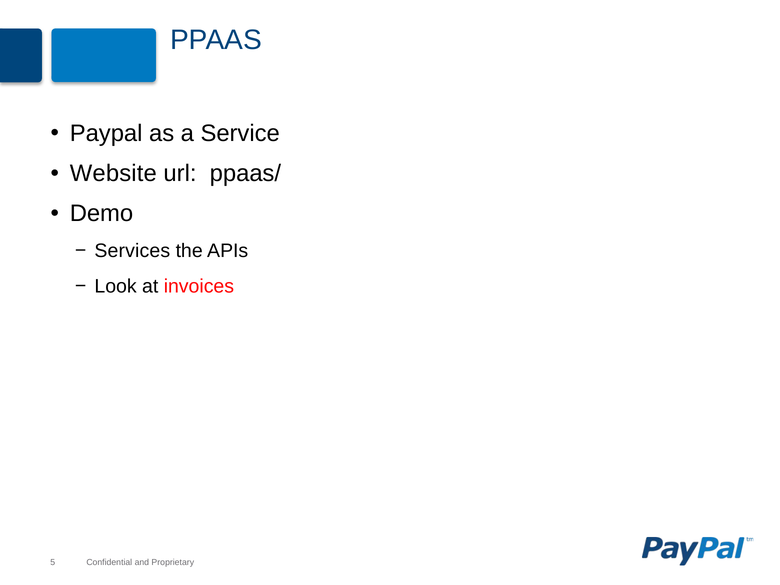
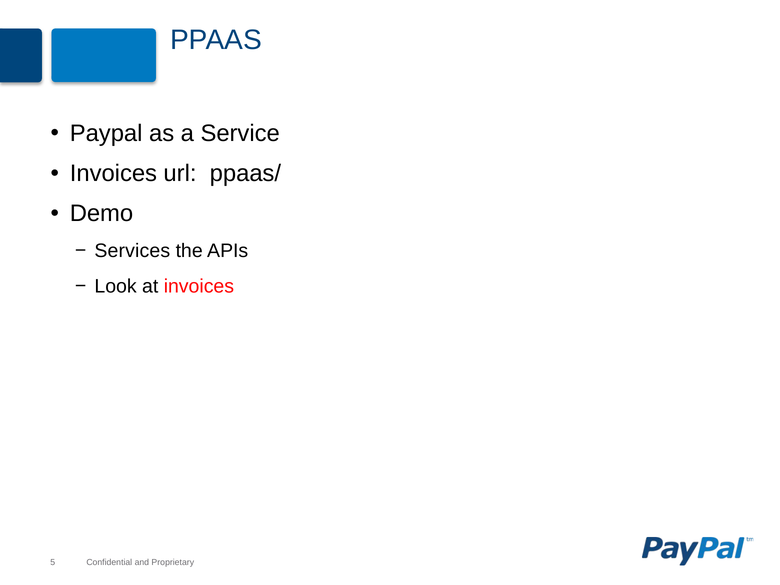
Website at (113, 173): Website -> Invoices
